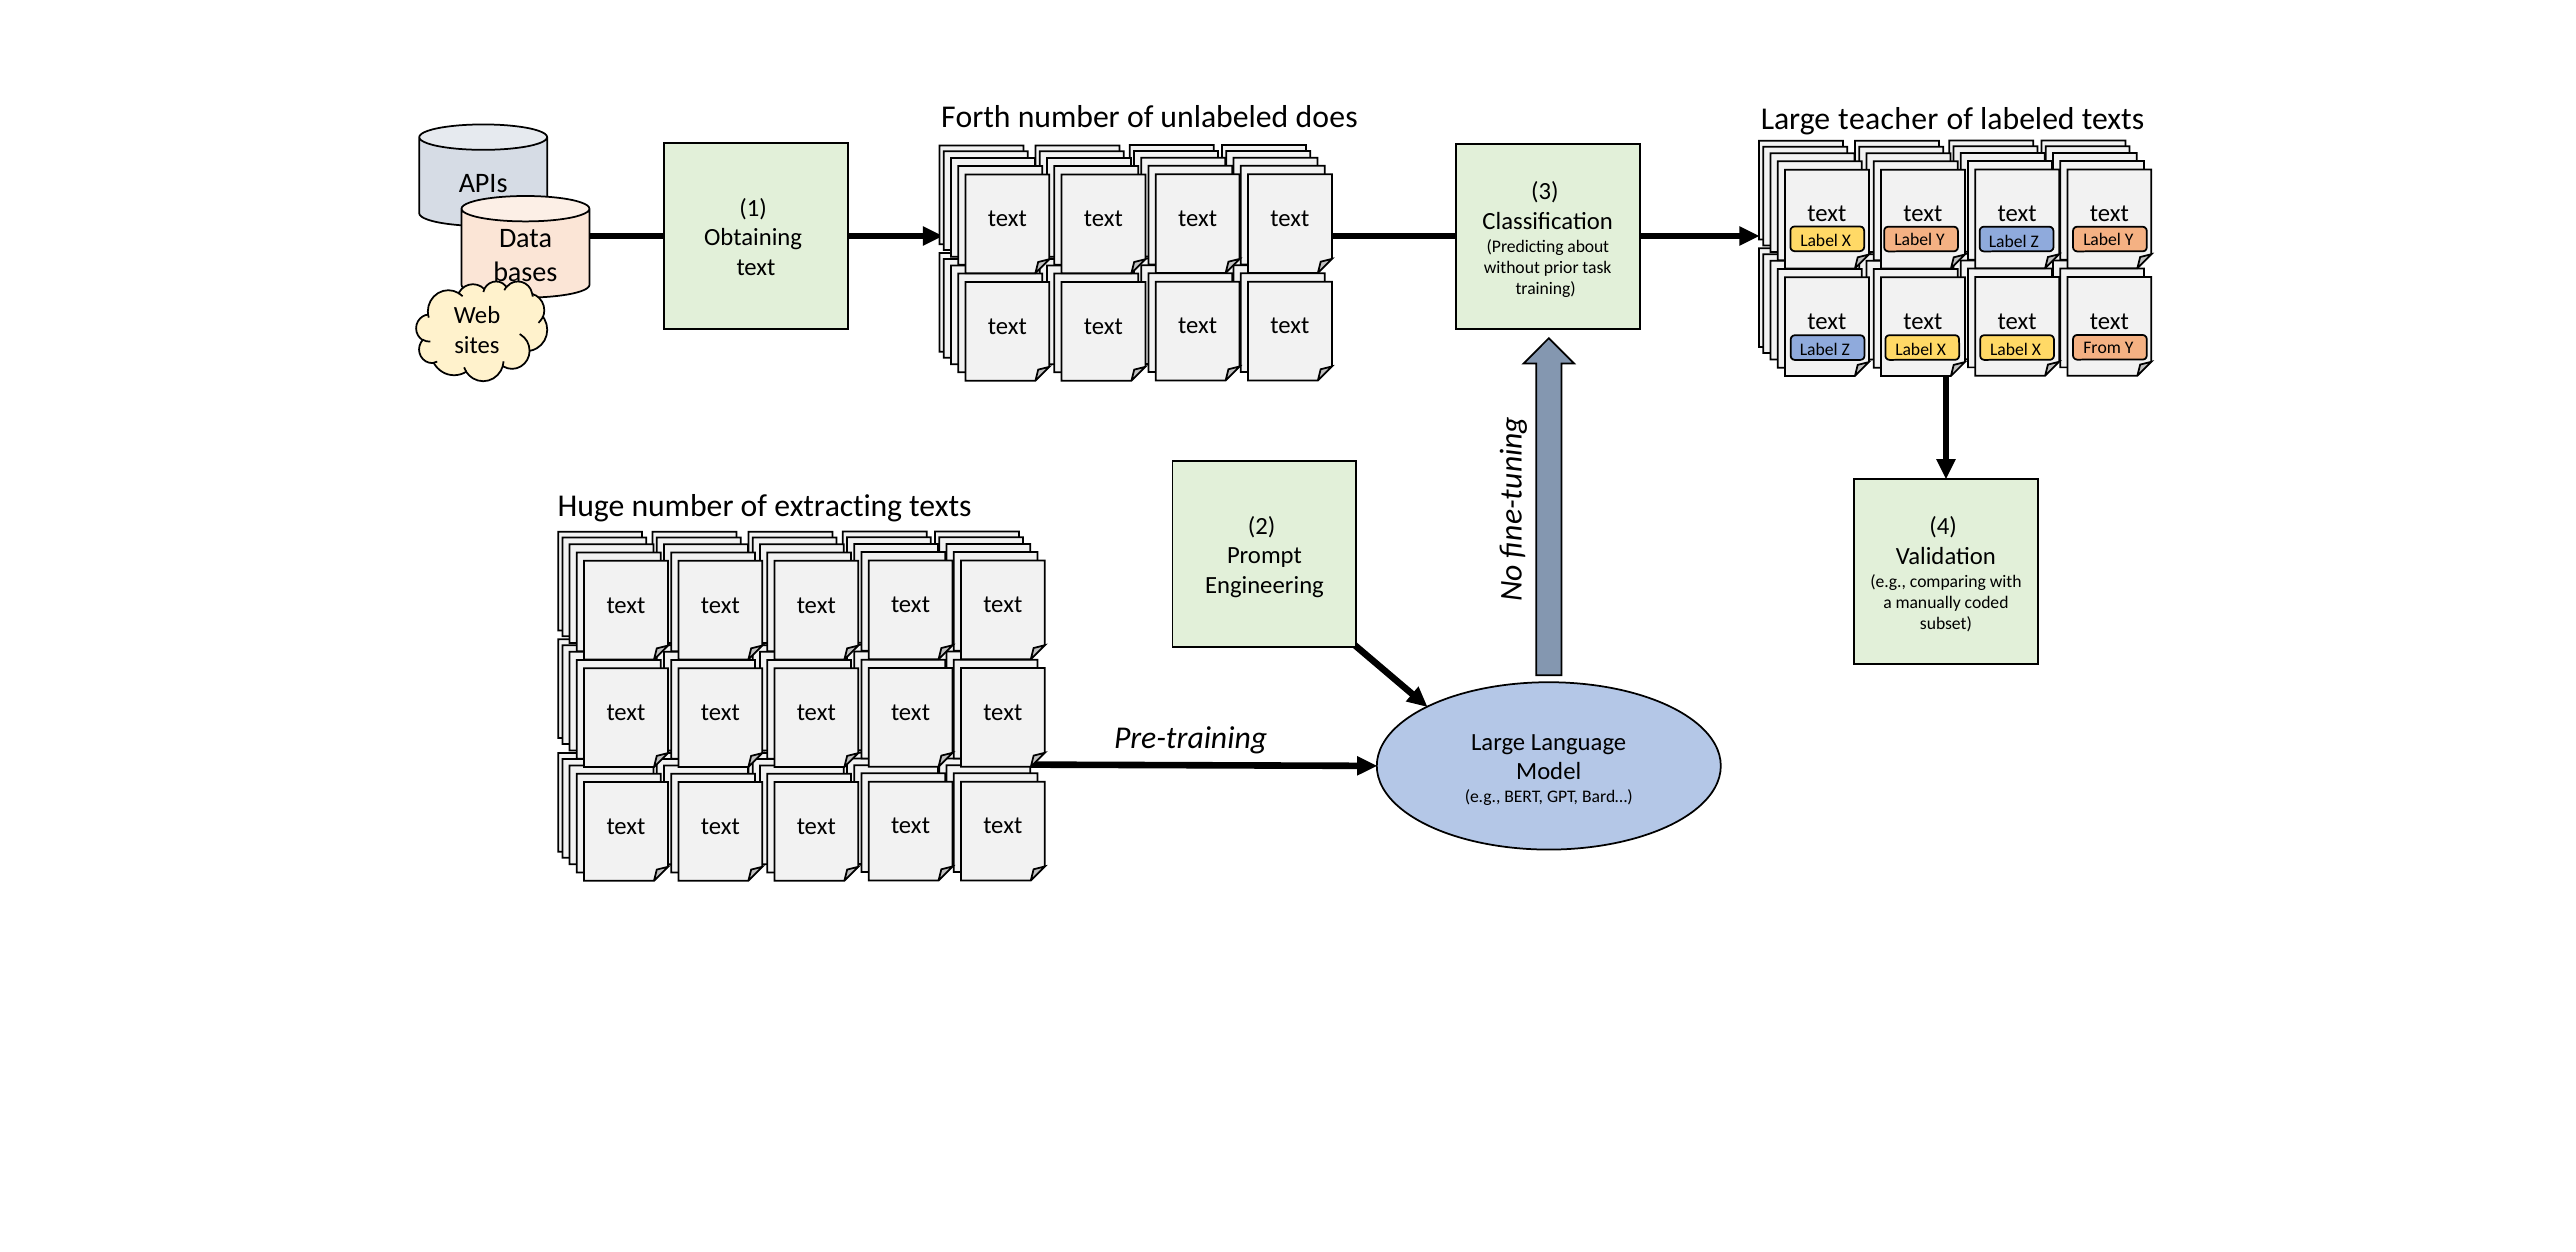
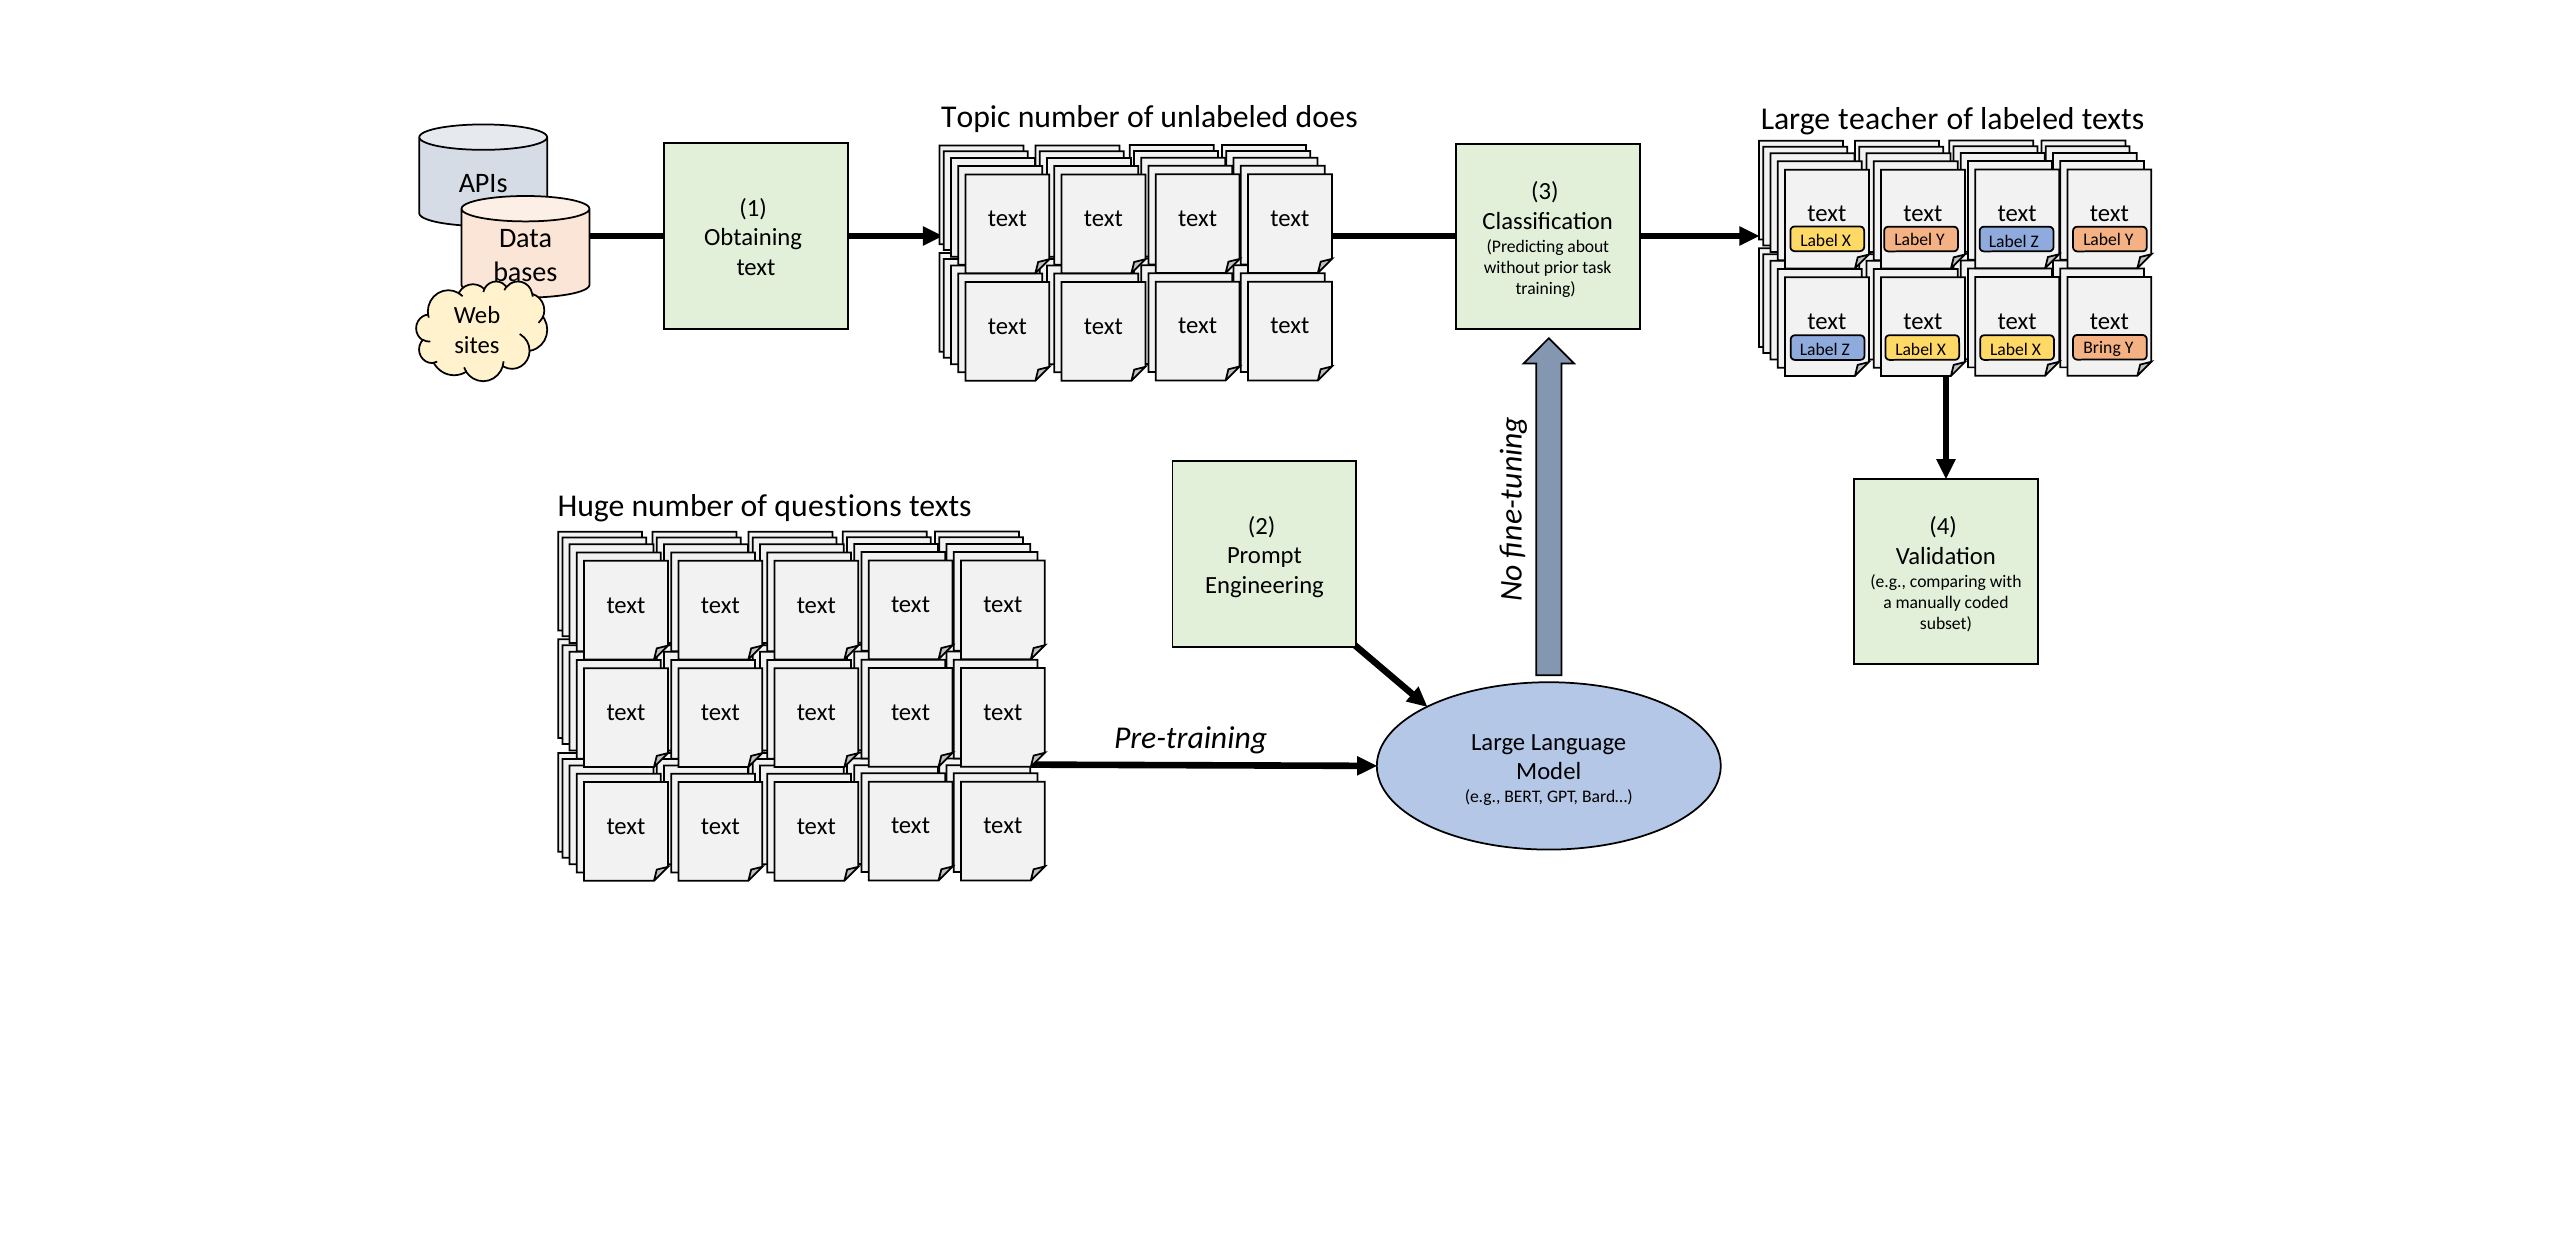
Forth: Forth -> Topic
From: From -> Bring
extracting: extracting -> questions
